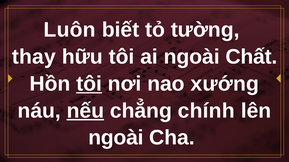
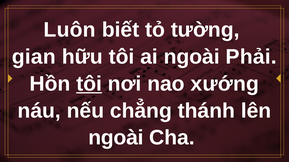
thay: thay -> gian
Chất: Chất -> Phải
nếu underline: present -> none
chính: chính -> thánh
